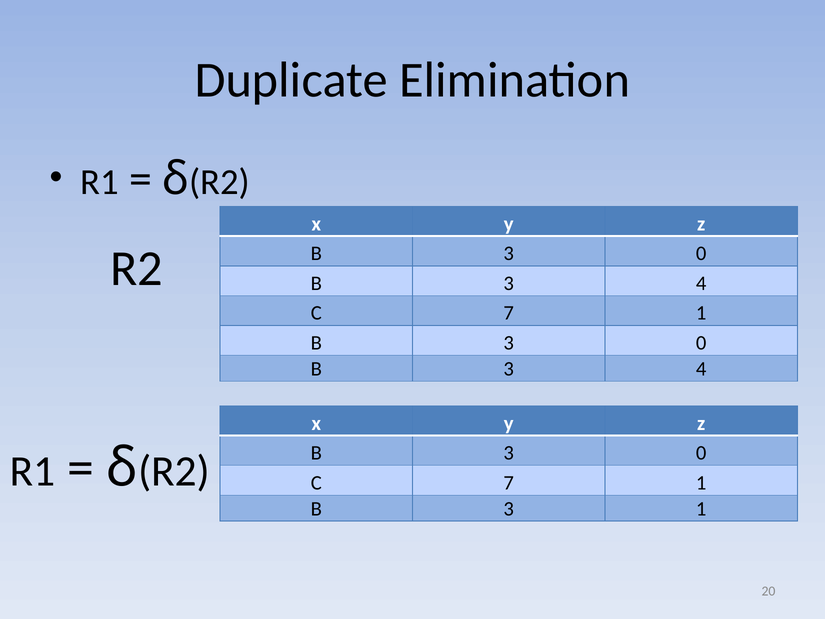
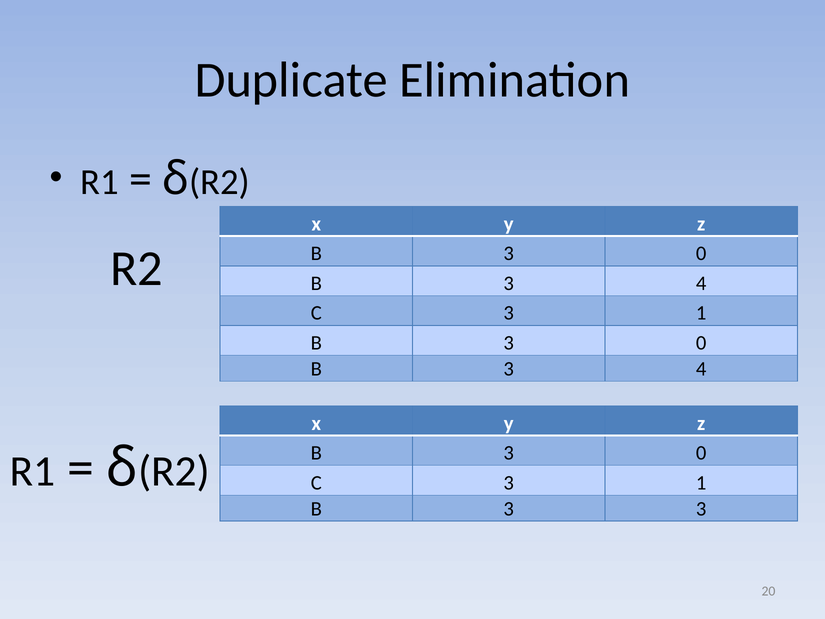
7 at (509, 313): 7 -> 3
7 at (509, 483): 7 -> 3
3 1: 1 -> 3
